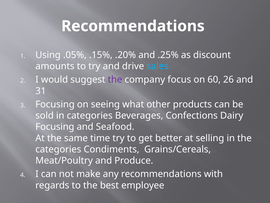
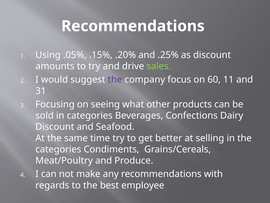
sales colour: light blue -> light green
26: 26 -> 11
Focusing at (55, 127): Focusing -> Discount
